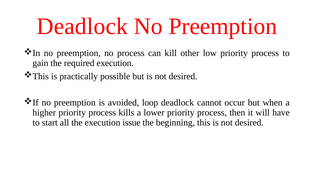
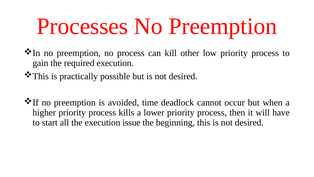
Deadlock at (82, 26): Deadlock -> Processes
loop: loop -> time
